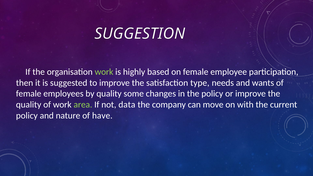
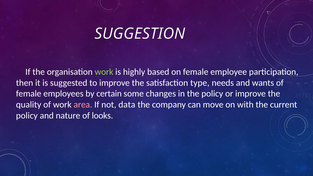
by quality: quality -> certain
area colour: light green -> pink
have: have -> looks
